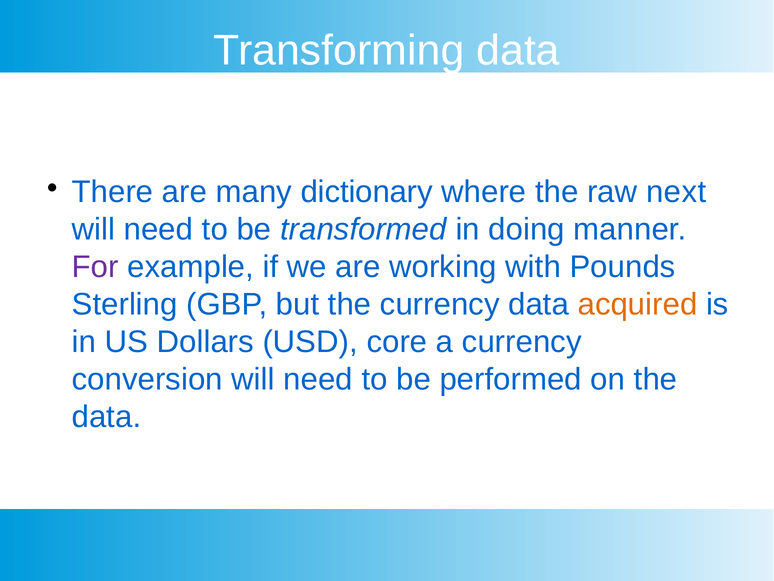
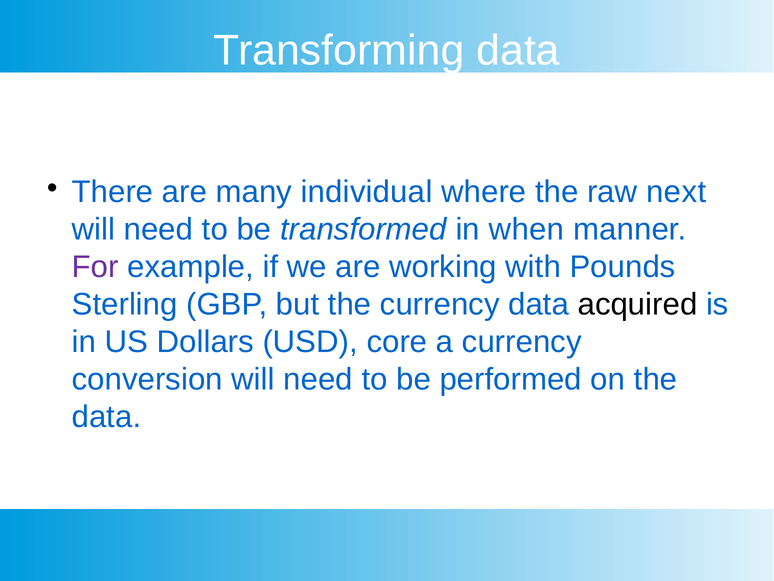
dictionary: dictionary -> individual
doing: doing -> when
acquired colour: orange -> black
